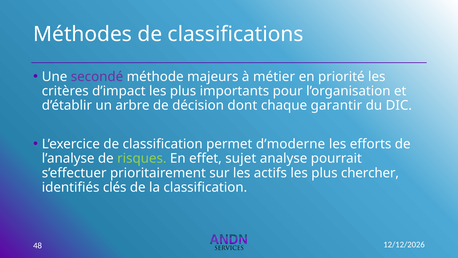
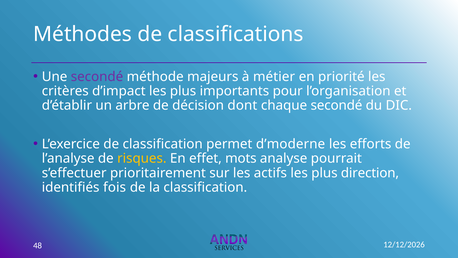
chaque garantir: garantir -> secondé
risques colour: light green -> yellow
sujet: sujet -> mots
chercher: chercher -> direction
clés: clés -> fois
